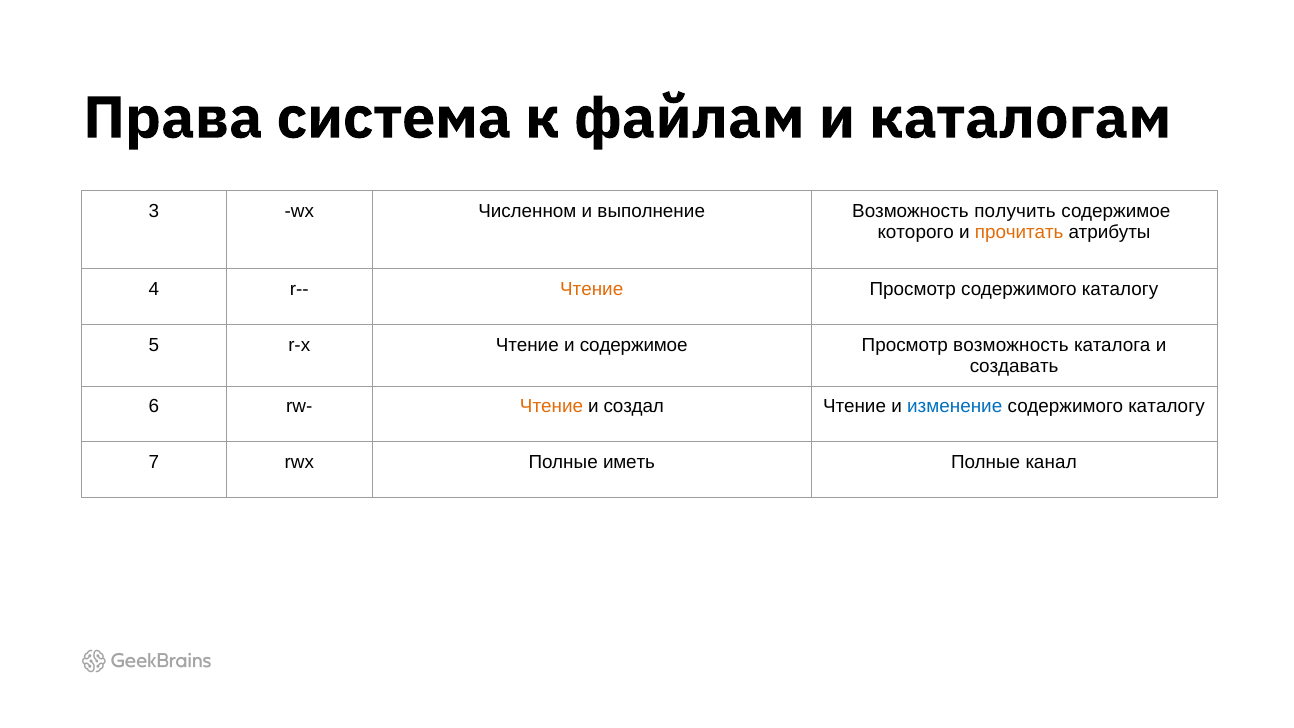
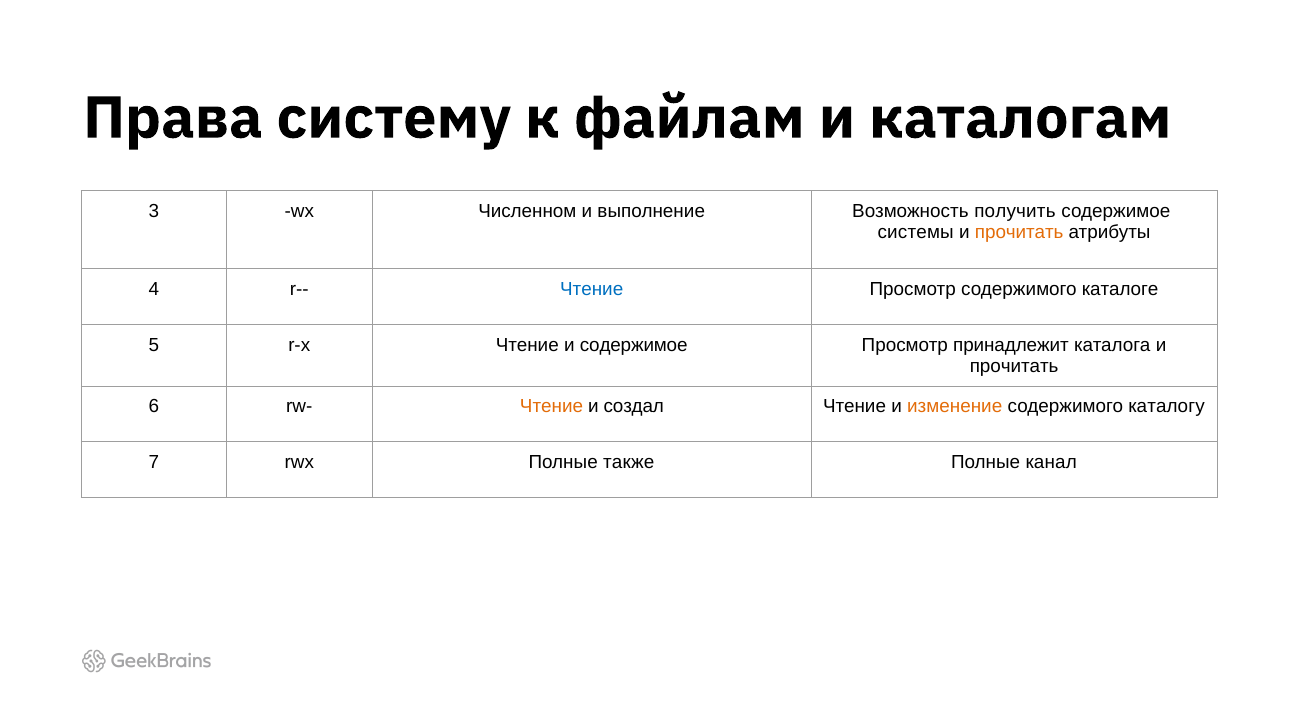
система: система -> систему
которого: которого -> системы
Чтение at (592, 289) colour: orange -> blue
Просмотр содержимого каталогу: каталогу -> каталоге
Просмотр возможность: возможность -> принадлежит
создавать at (1014, 366): создавать -> прочитать
изменение colour: blue -> orange
иметь: иметь -> также
